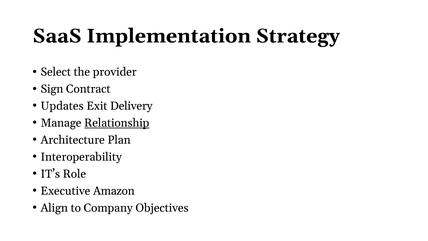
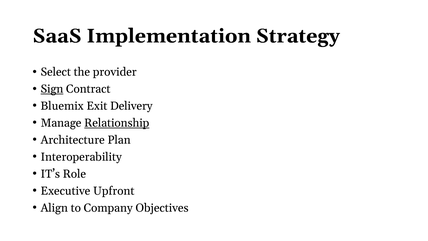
Sign underline: none -> present
Updates: Updates -> Bluemix
Amazon: Amazon -> Upfront
